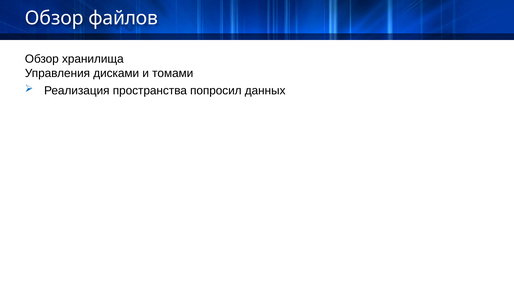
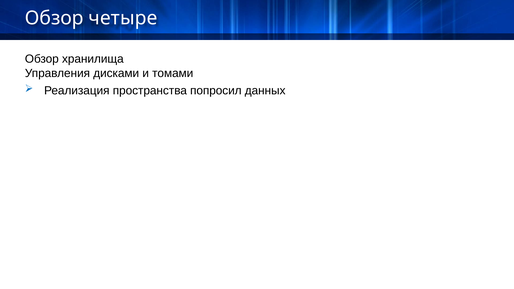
файлов: файлов -> четыре
